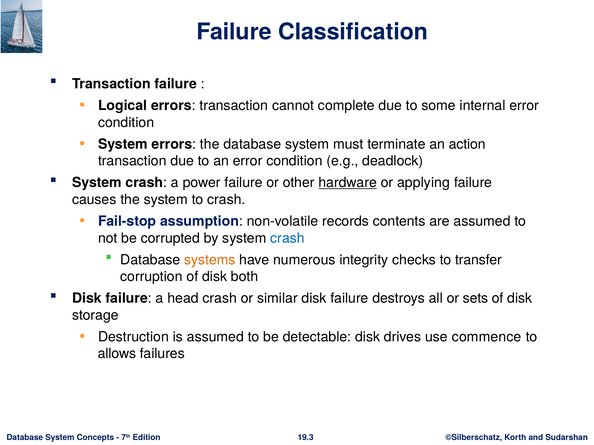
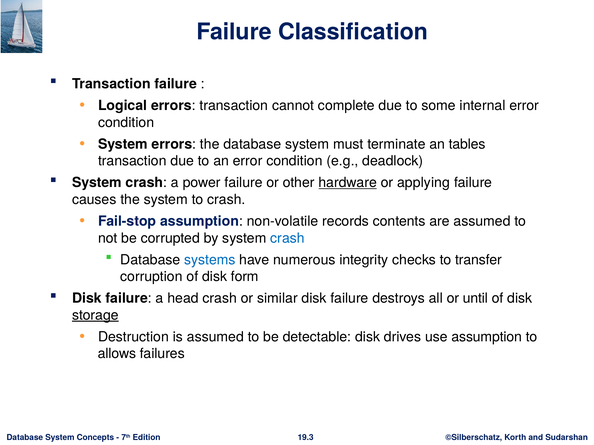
action: action -> tables
systems colour: orange -> blue
both: both -> form
sets: sets -> until
storage underline: none -> present
use commence: commence -> assumption
